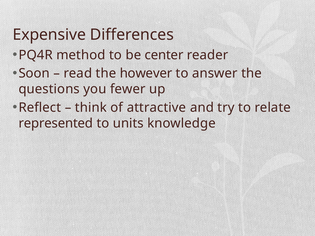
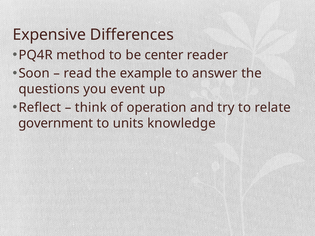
however: however -> example
fewer: fewer -> event
attractive: attractive -> operation
represented: represented -> government
